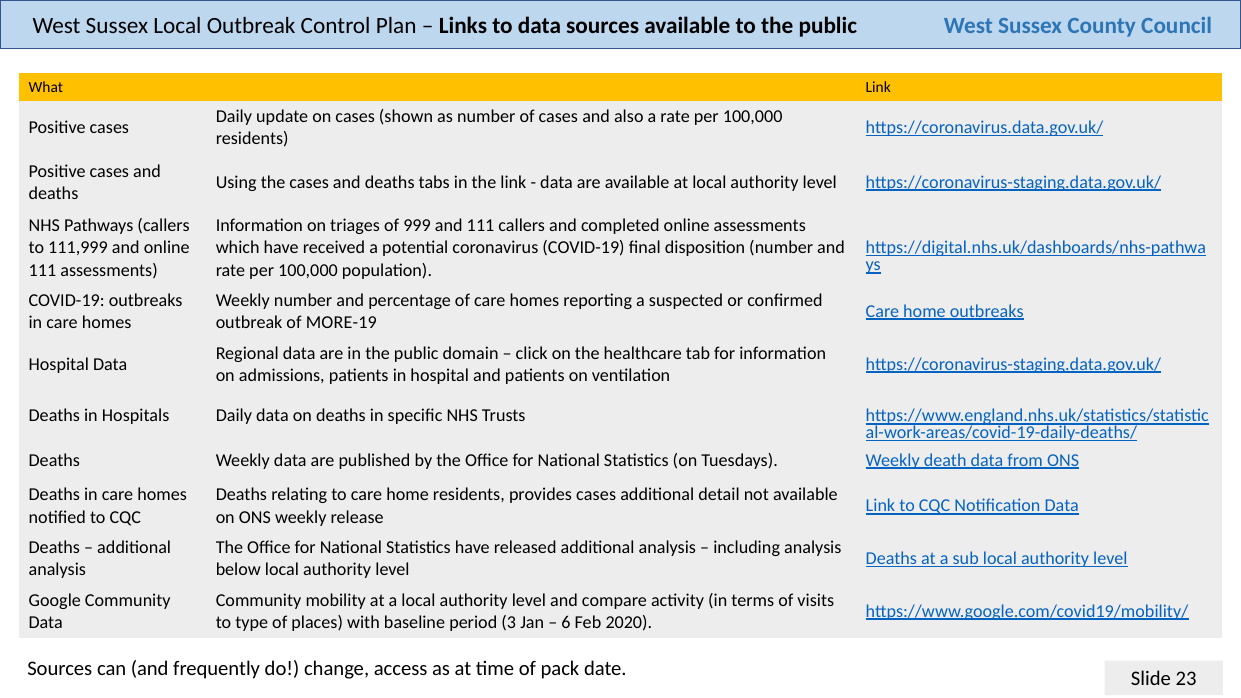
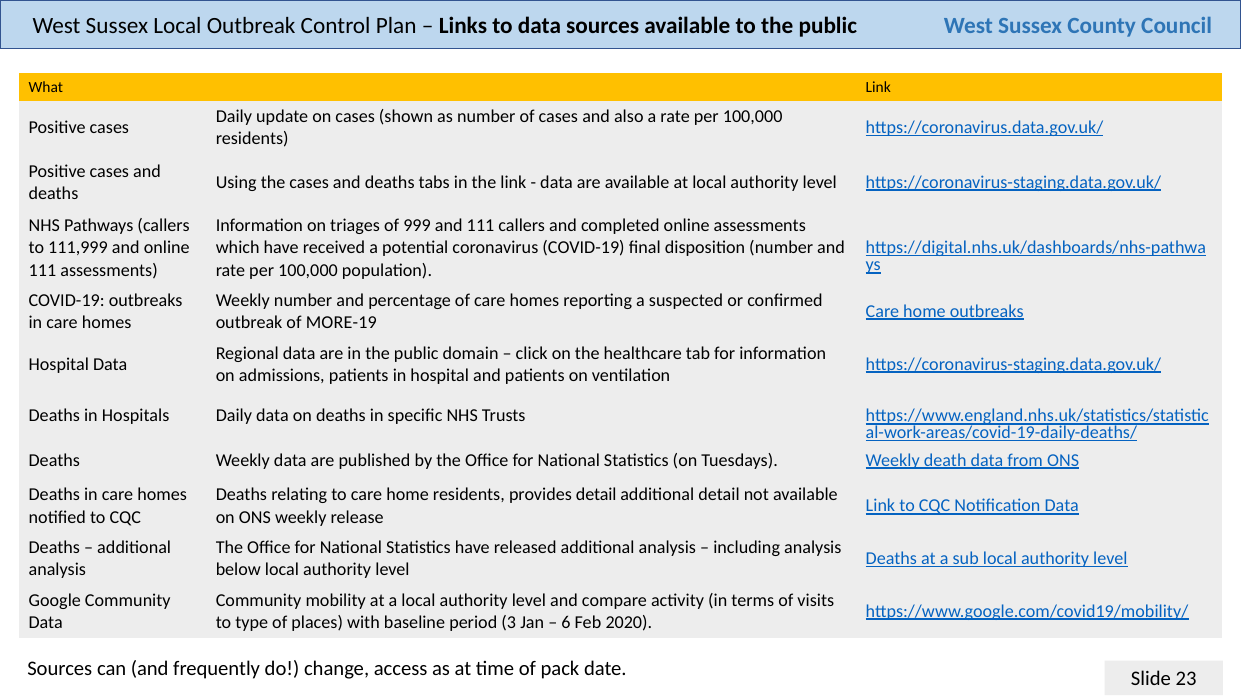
provides cases: cases -> detail
